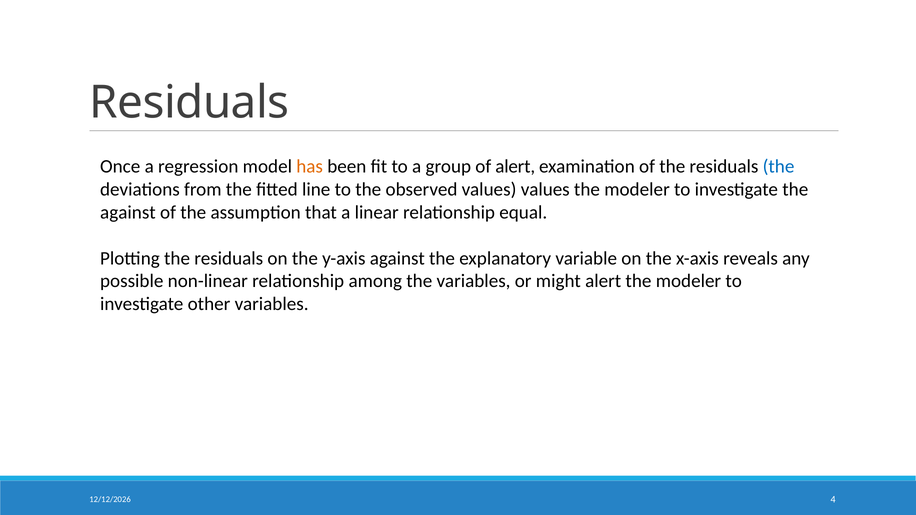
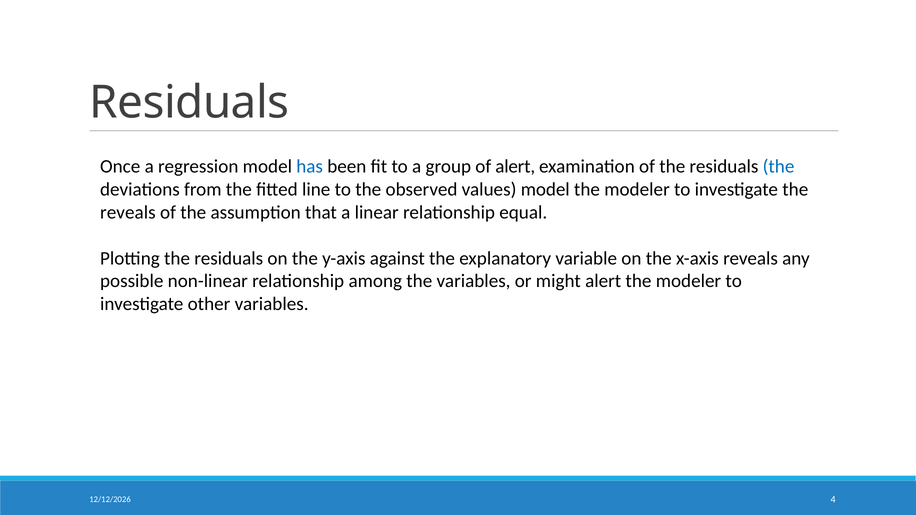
has colour: orange -> blue
values values: values -> model
against at (128, 213): against -> reveals
